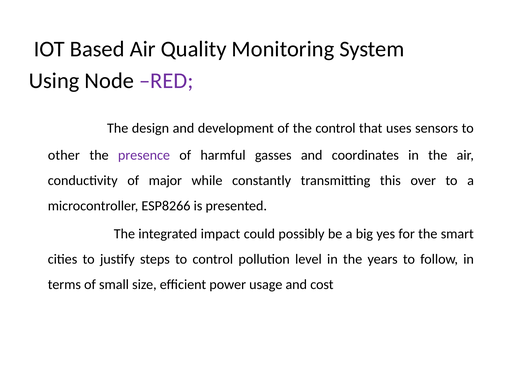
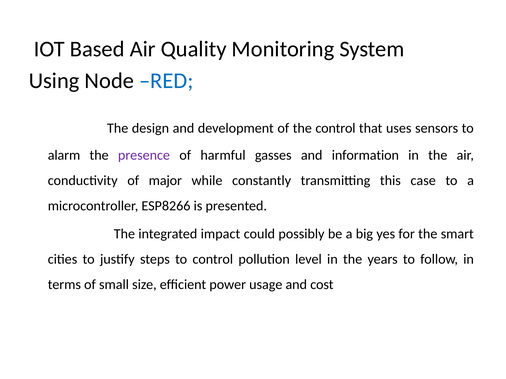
RED colour: purple -> blue
other: other -> alarm
coordinates: coordinates -> information
over: over -> case
